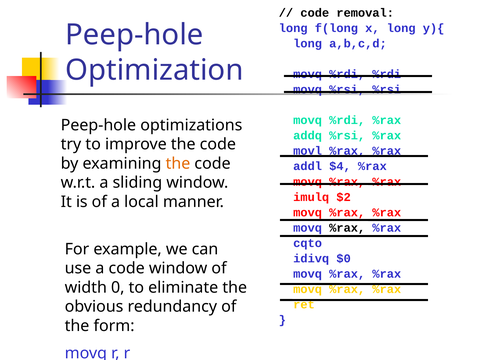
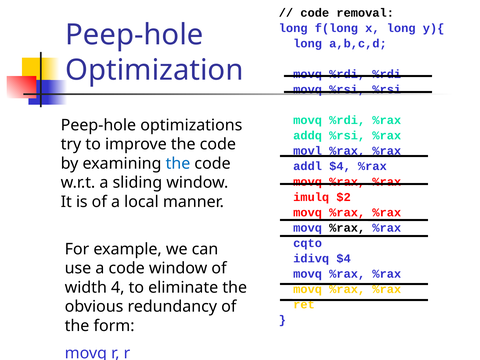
the at (178, 163) colour: orange -> blue
idivq $0: $0 -> $4
0: 0 -> 4
